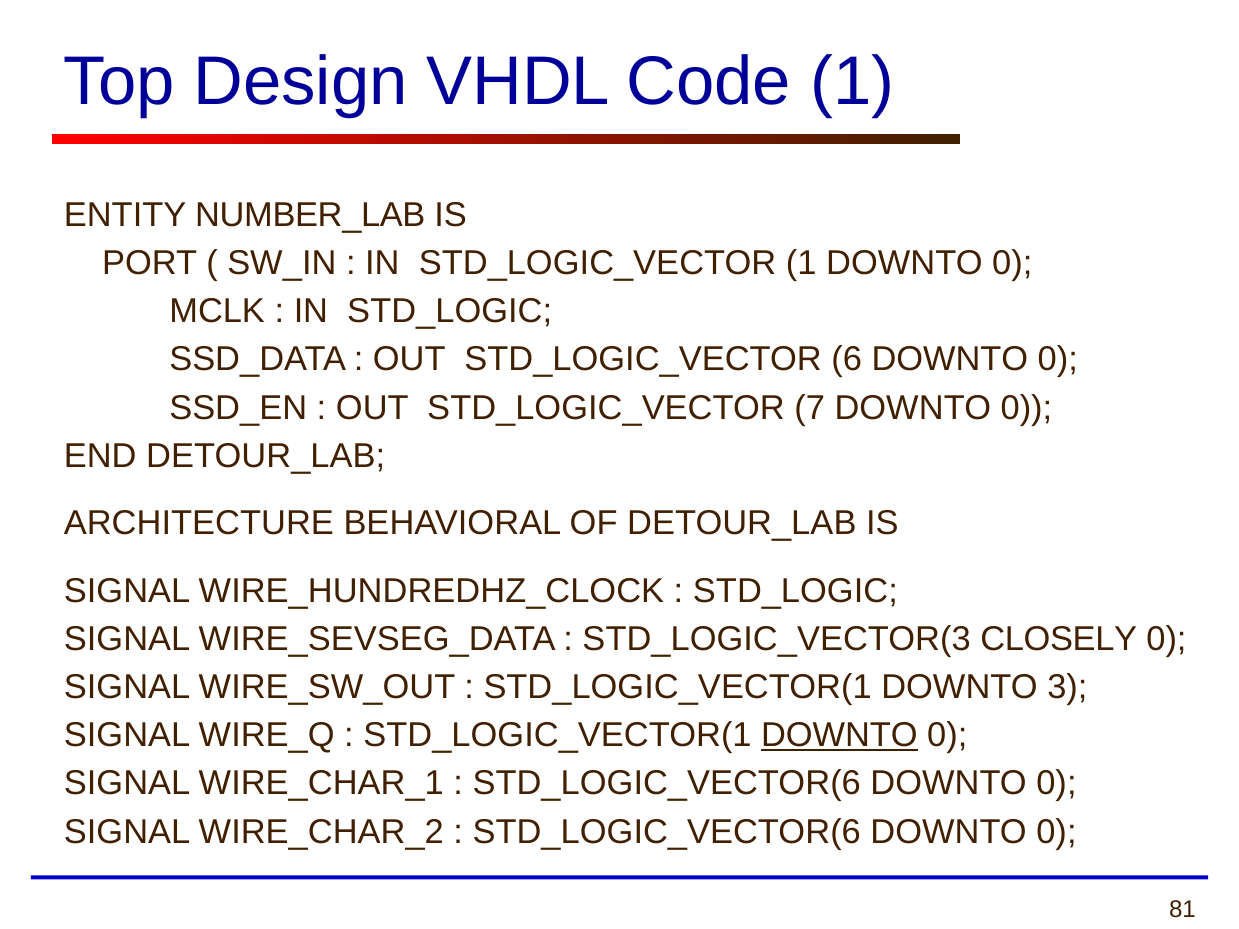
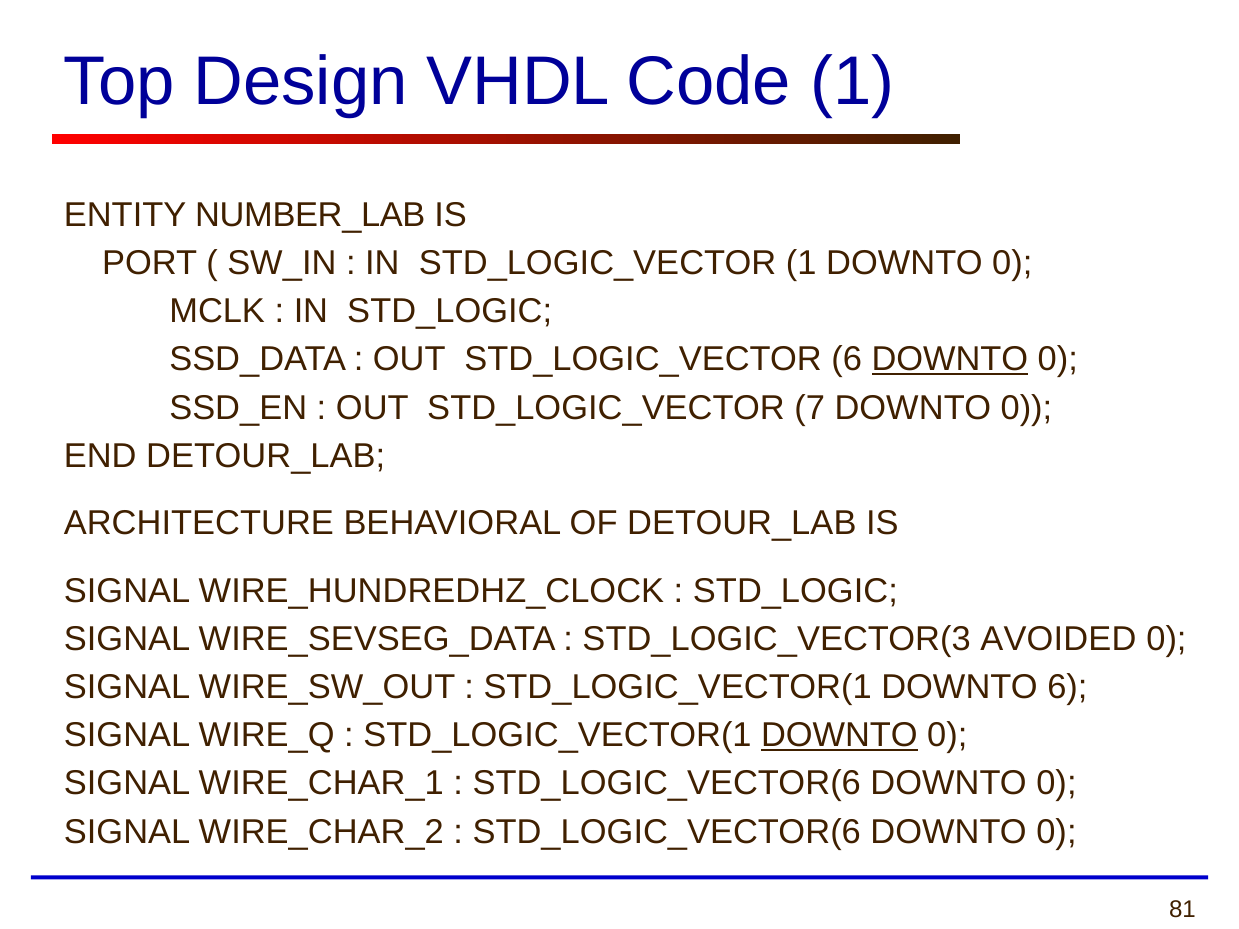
DOWNTO at (950, 360) underline: none -> present
CLOSELY: CLOSELY -> AVOIDED
DOWNTO 3: 3 -> 6
